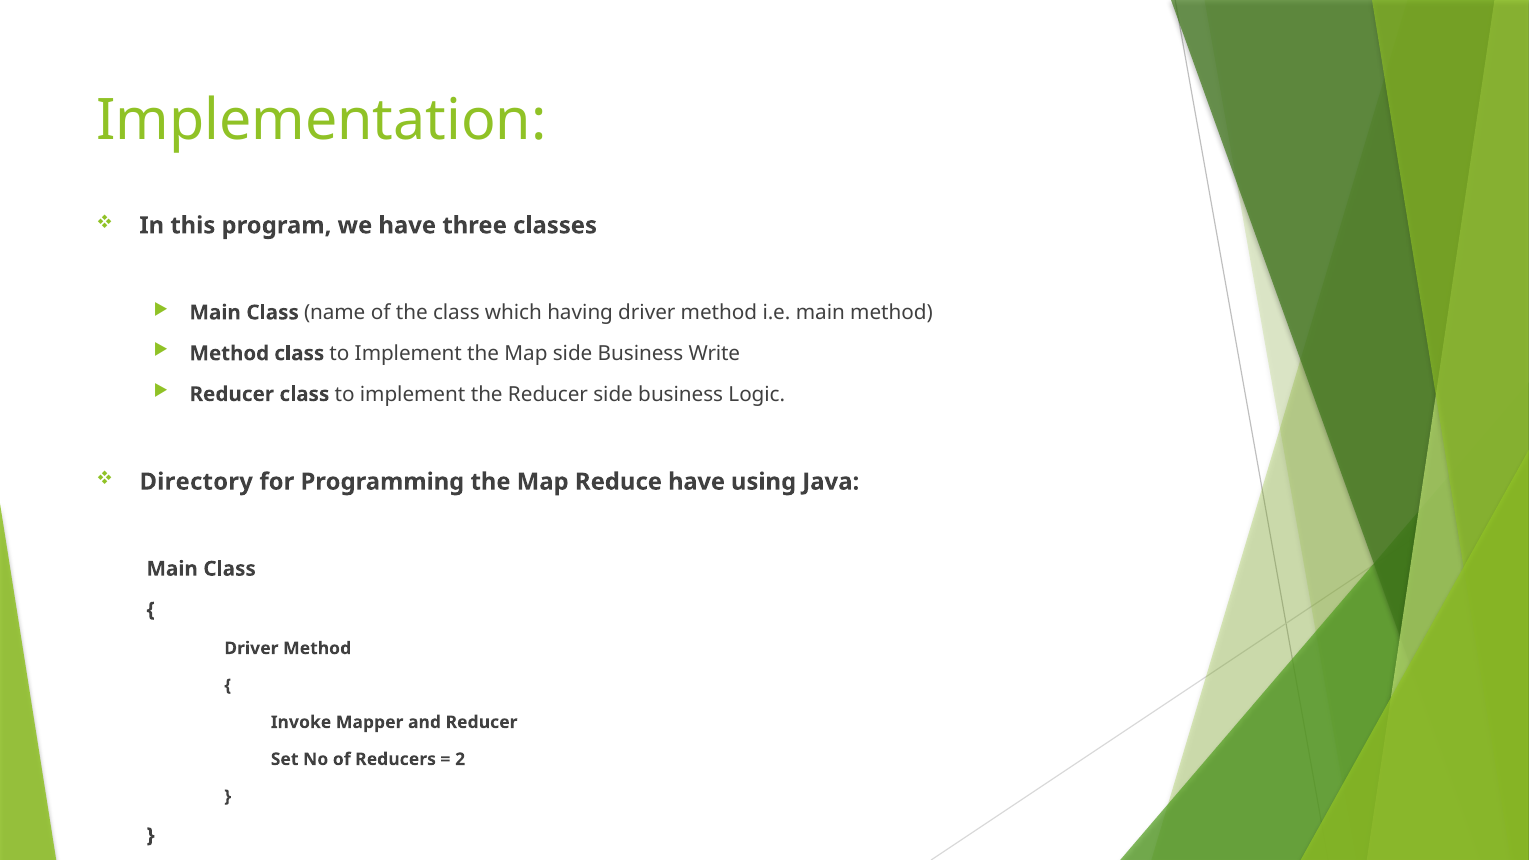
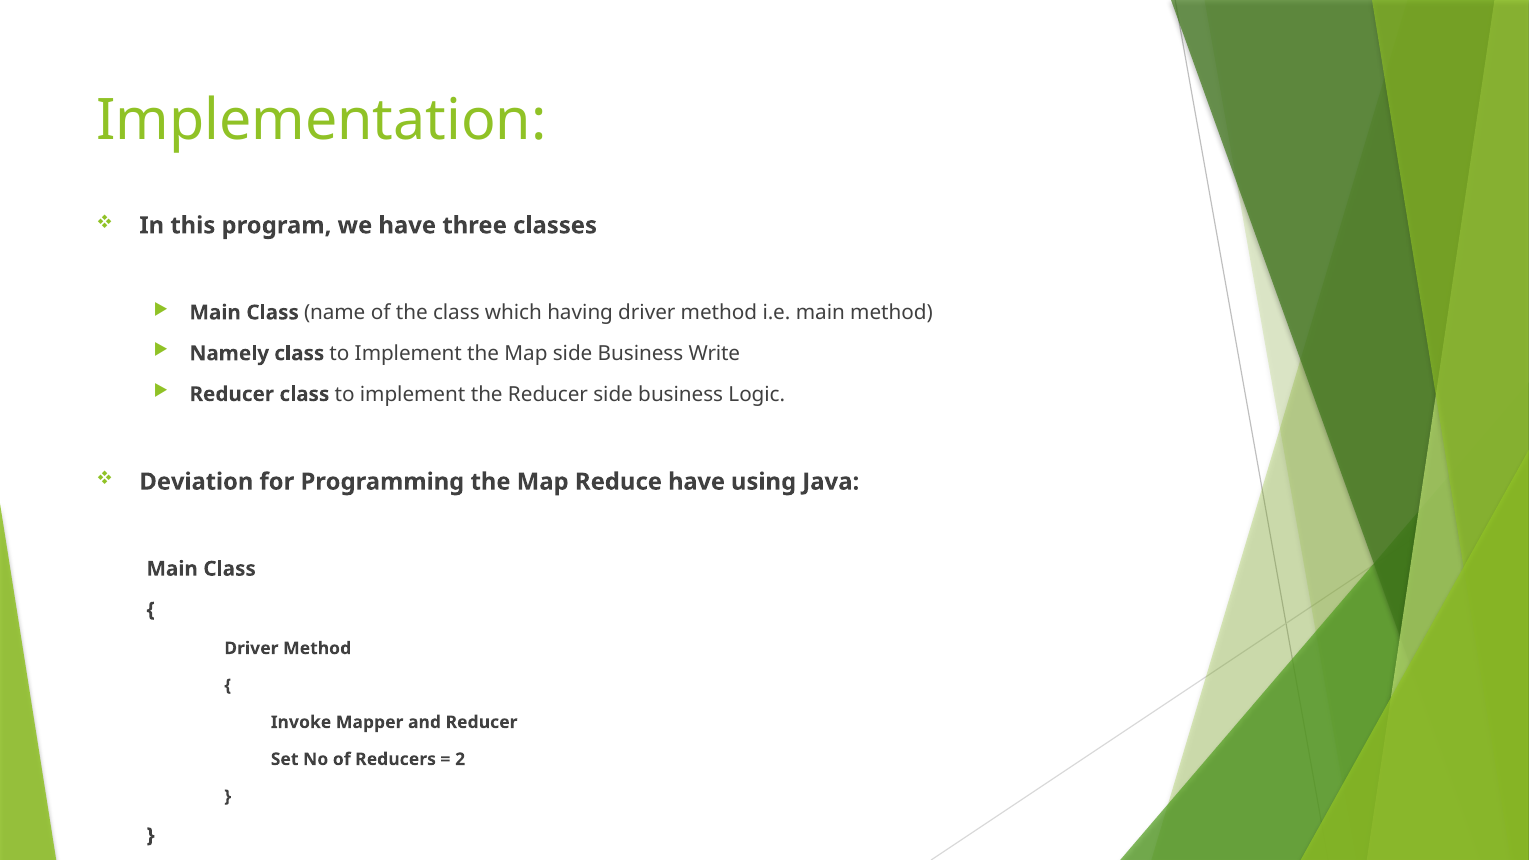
Method at (229, 353): Method -> Namely
Directory: Directory -> Deviation
